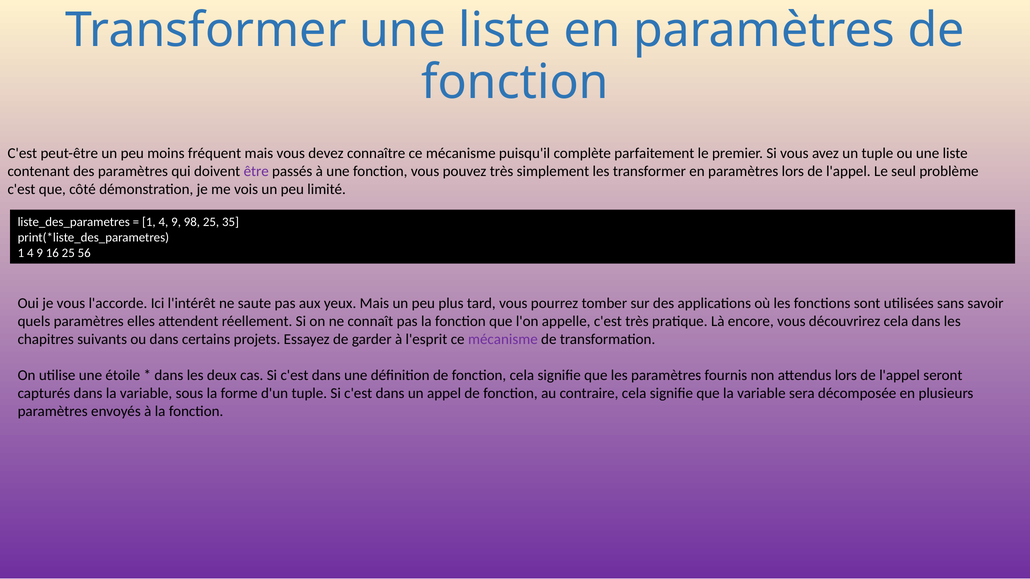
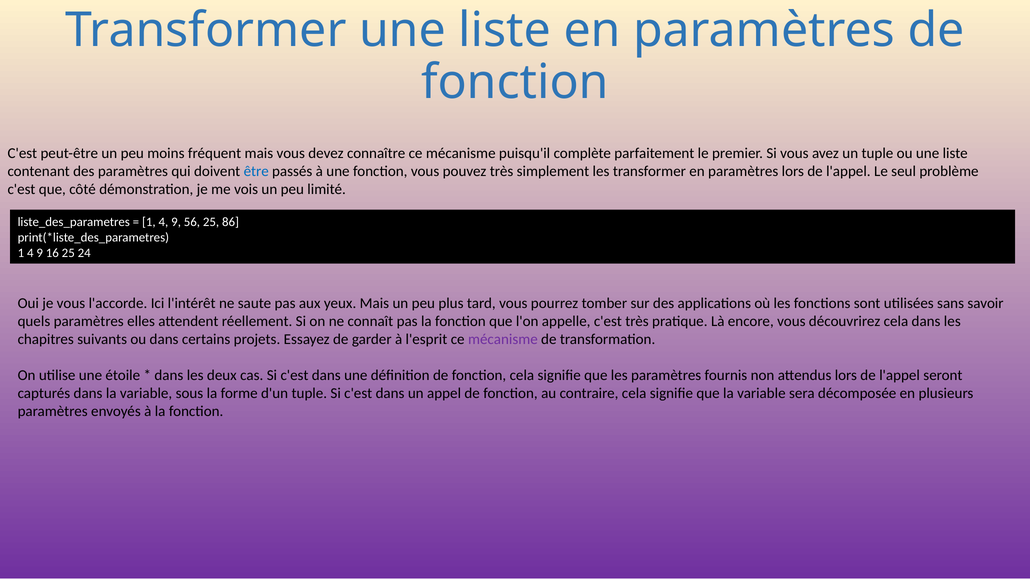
être colour: purple -> blue
98: 98 -> 56
35: 35 -> 86
56: 56 -> 24
